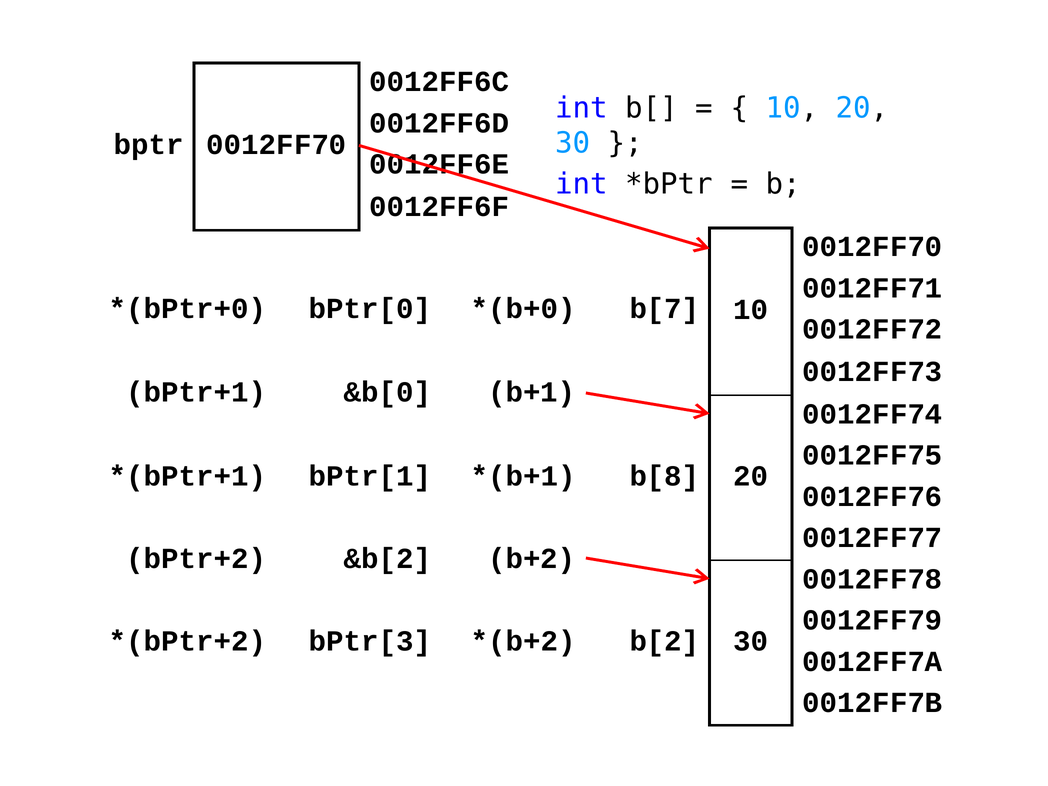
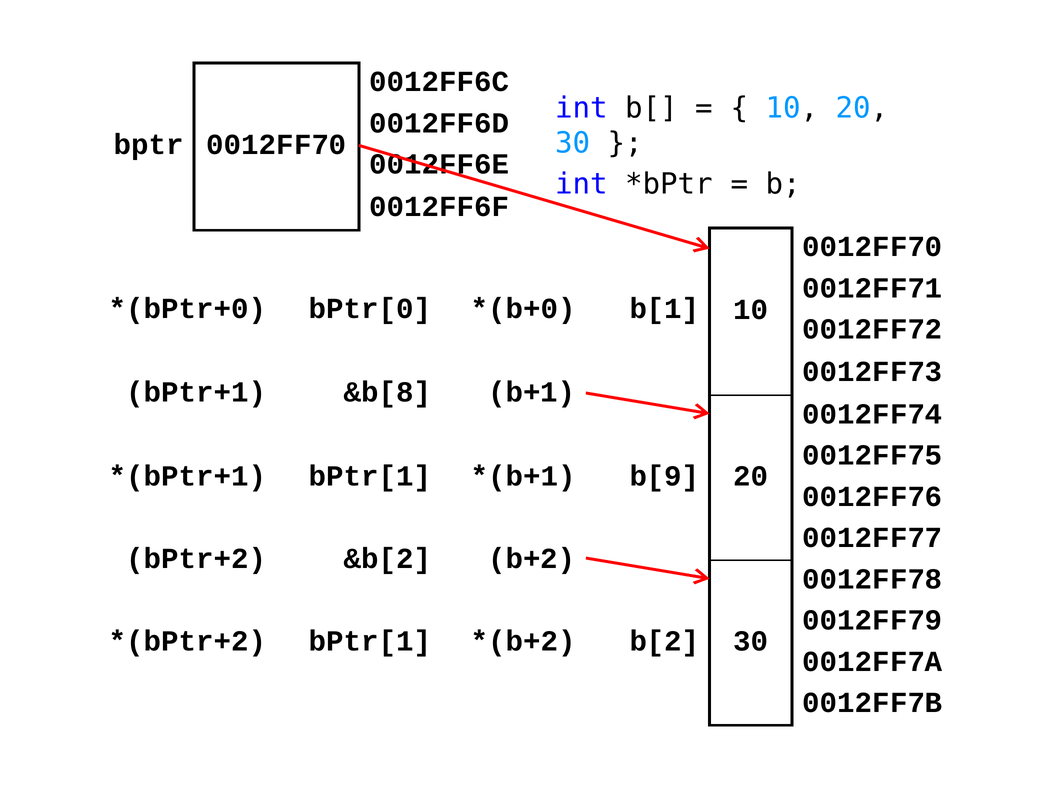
b[7: b[7 -> b[1
&b[0: &b[0 -> &b[8
b[8: b[8 -> b[9
bPtr[3 at (370, 641): bPtr[3 -> bPtr[1
